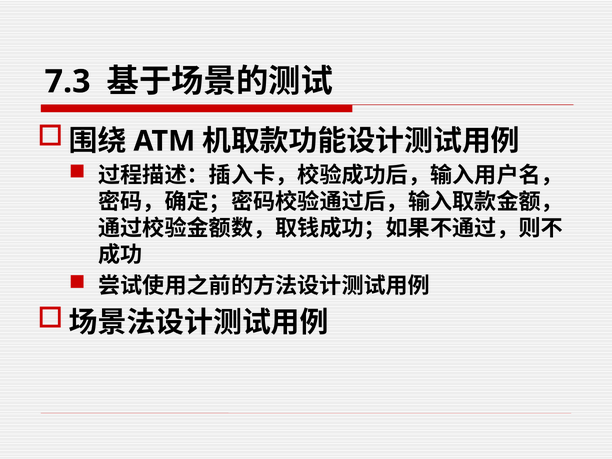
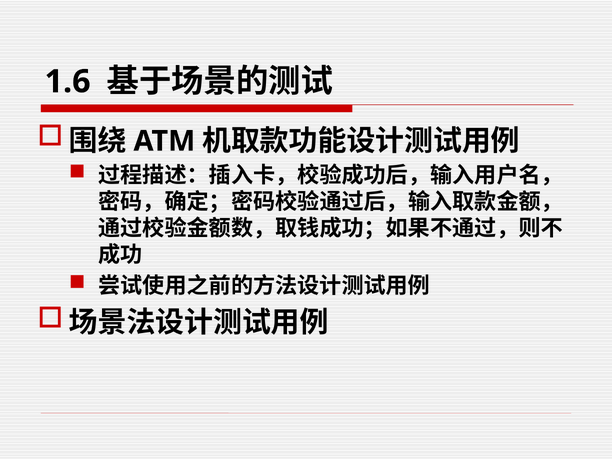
7.3: 7.3 -> 1.6
